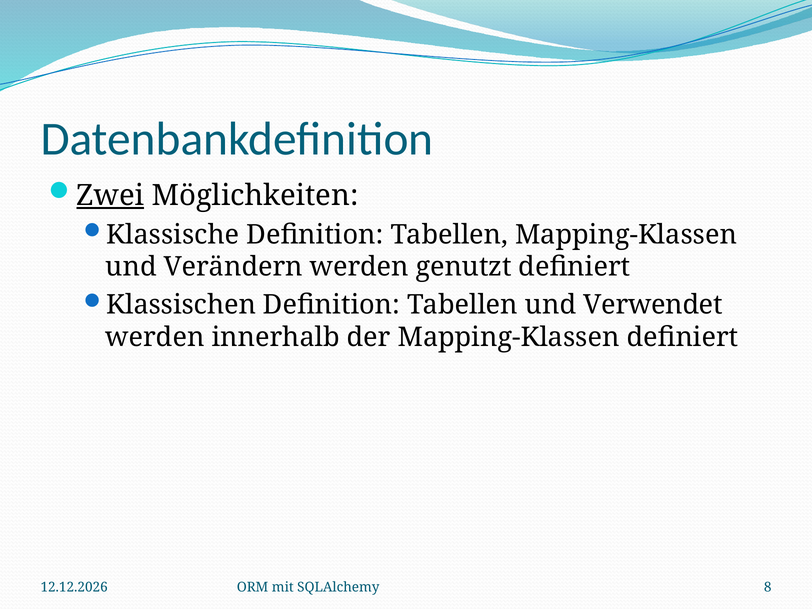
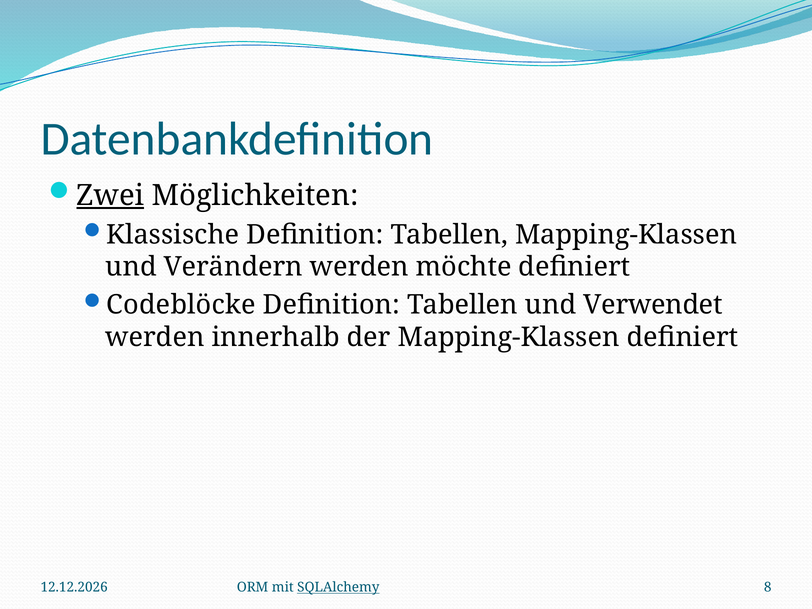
genutzt: genutzt -> möchte
Klassischen: Klassischen -> Codeblöcke
SQLAlchemy underline: none -> present
